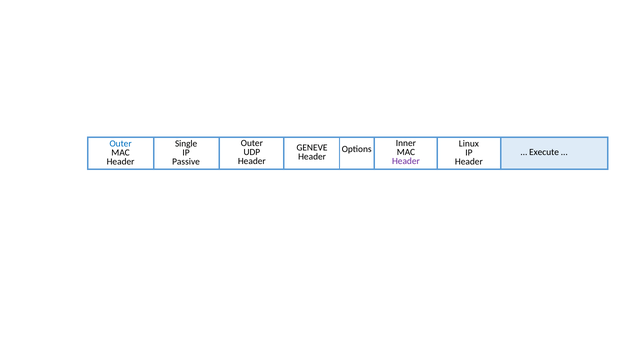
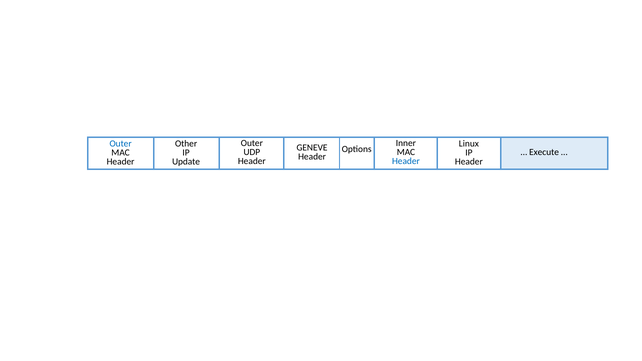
Single: Single -> Other
Header at (406, 161) colour: purple -> blue
Passive: Passive -> Update
